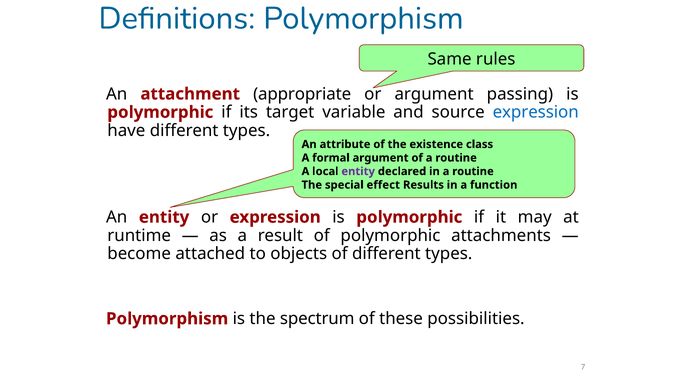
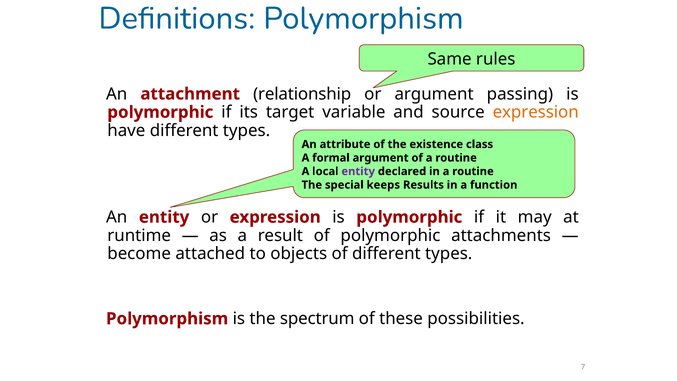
appropriate: appropriate -> relationship
expression at (536, 112) colour: blue -> orange
effect: effect -> keeps
